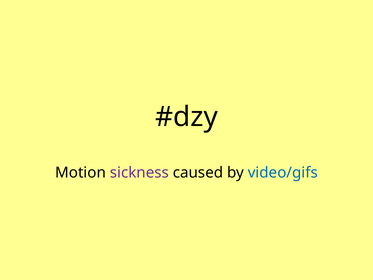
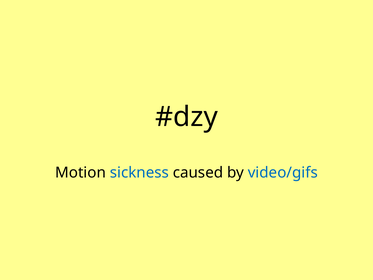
sickness colour: purple -> blue
